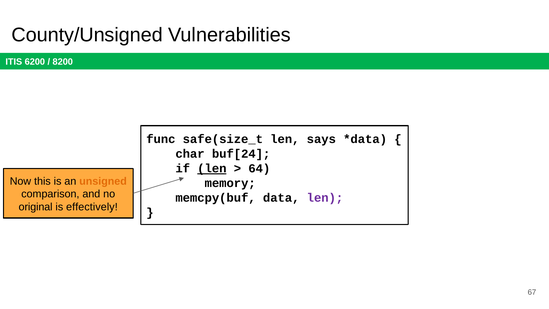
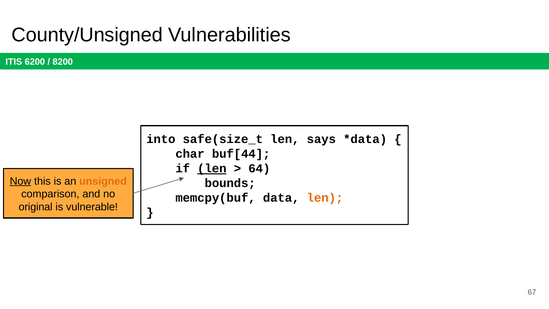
func: func -> into
buf[24: buf[24 -> buf[44
Now underline: none -> present
memory: memory -> bounds
len at (325, 198) colour: purple -> orange
effectively: effectively -> vulnerable
